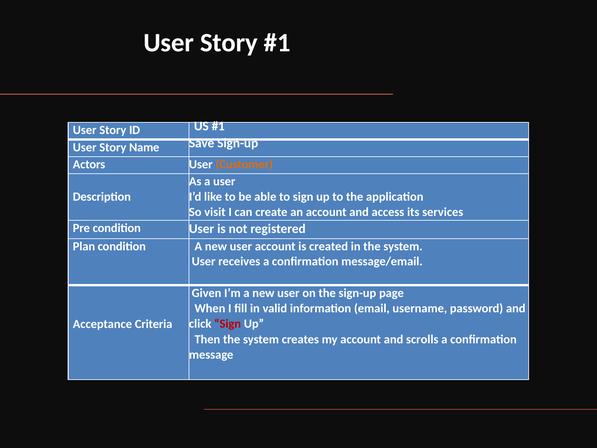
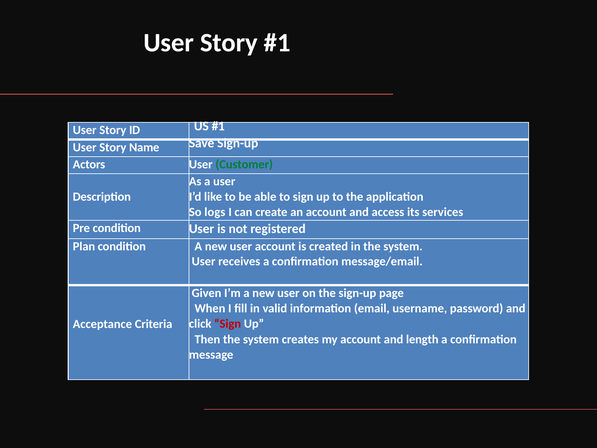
Customer colour: orange -> green
visit: visit -> logs
scrolls: scrolls -> length
